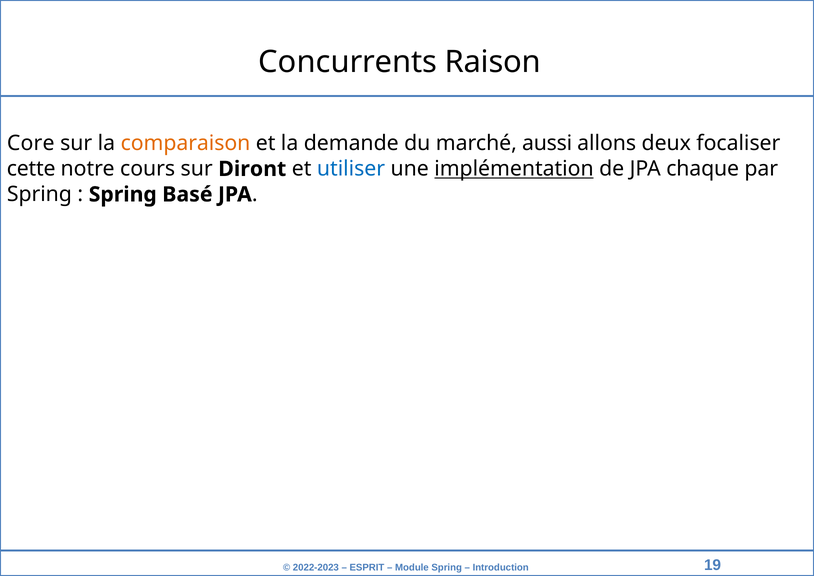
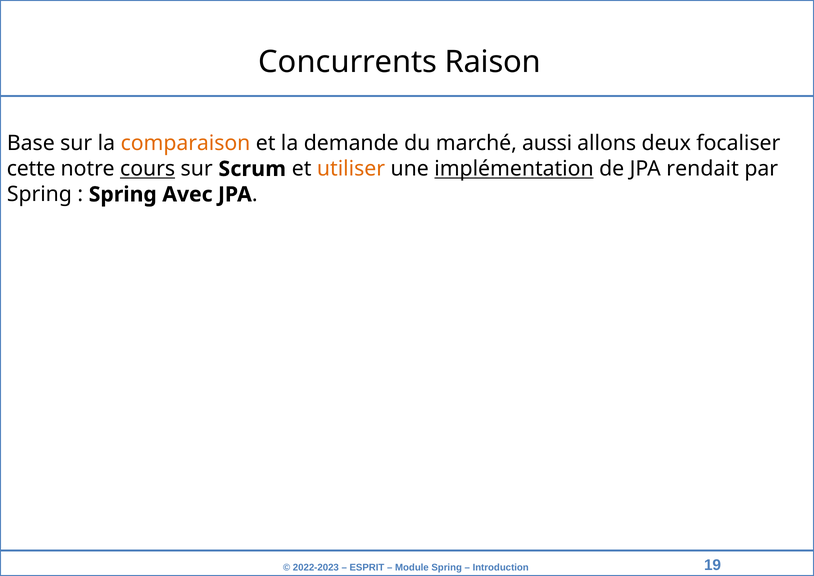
Core: Core -> Base
cours underline: none -> present
Diront: Diront -> Scrum
utiliser colour: blue -> orange
chaque: chaque -> rendait
Basé: Basé -> Avec
